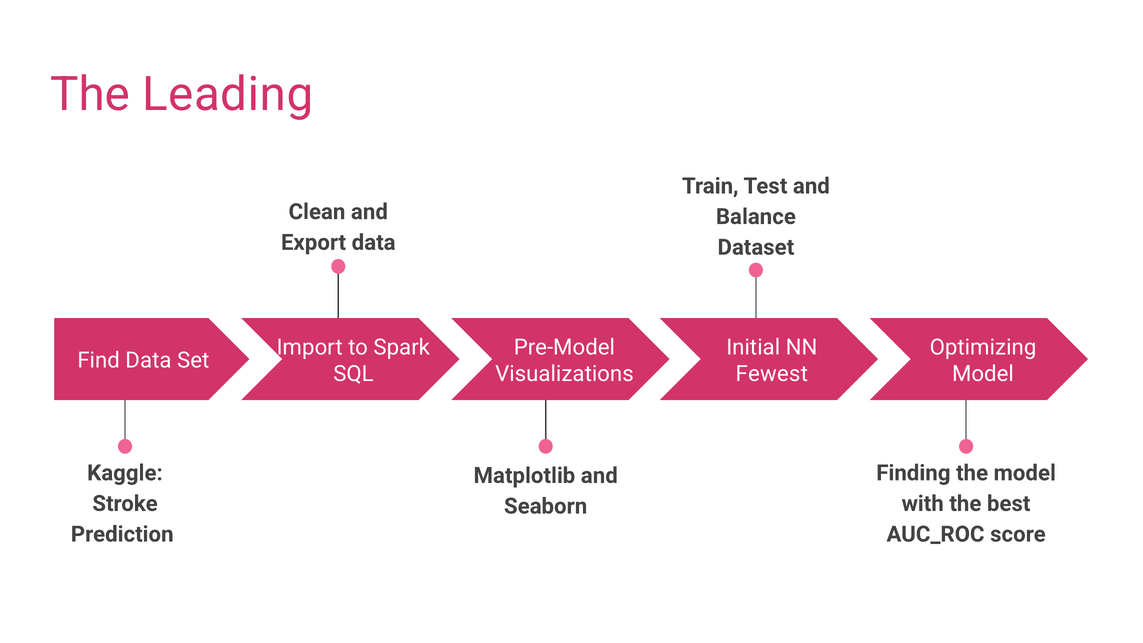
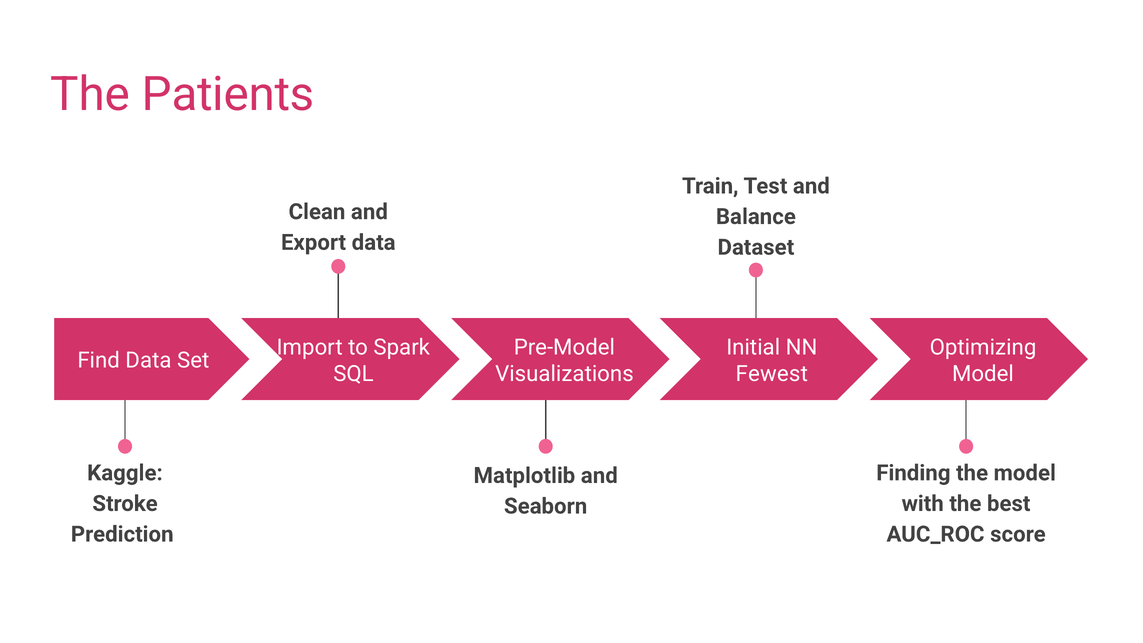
Leading: Leading -> Patients
